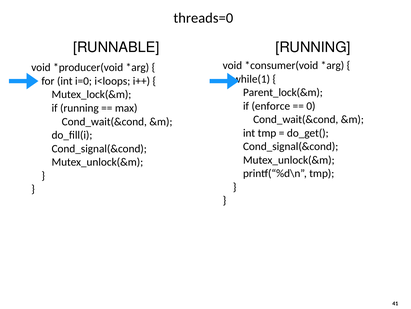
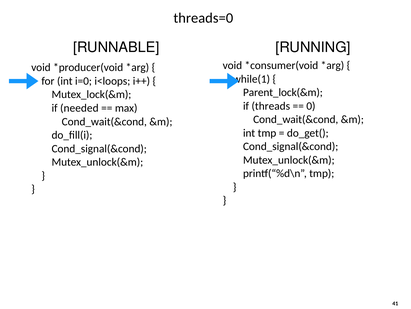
enforce: enforce -> threads
if running: running -> needed
